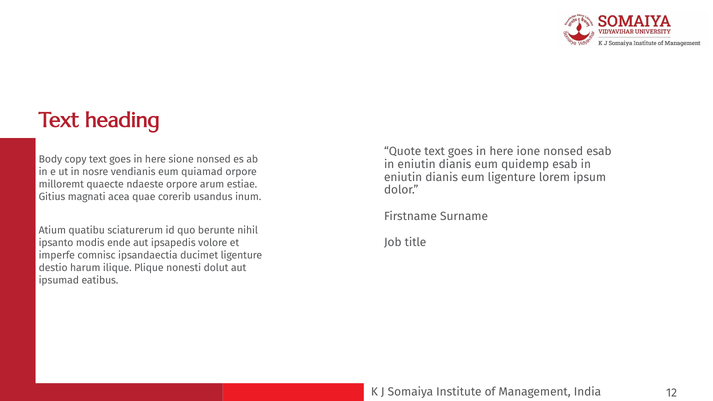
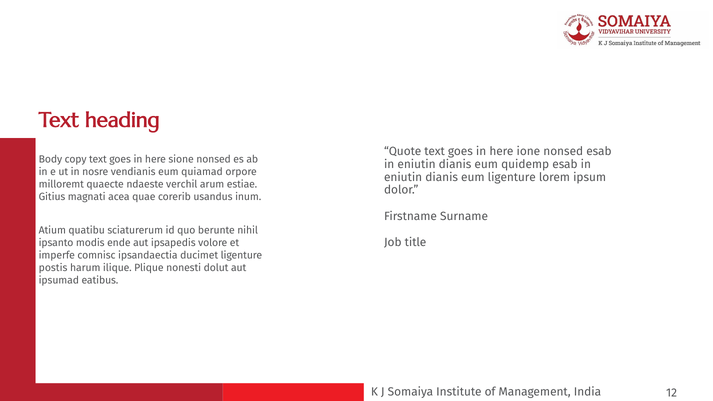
ndaeste orpore: orpore -> verchil
destio: destio -> postis
